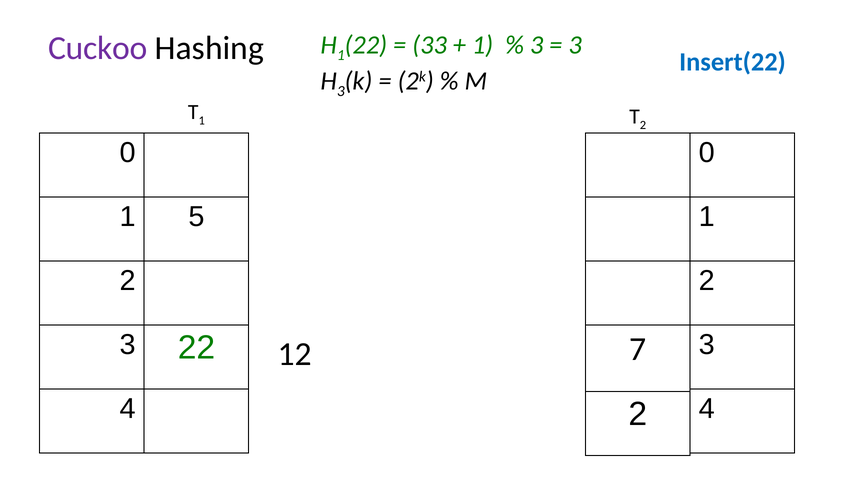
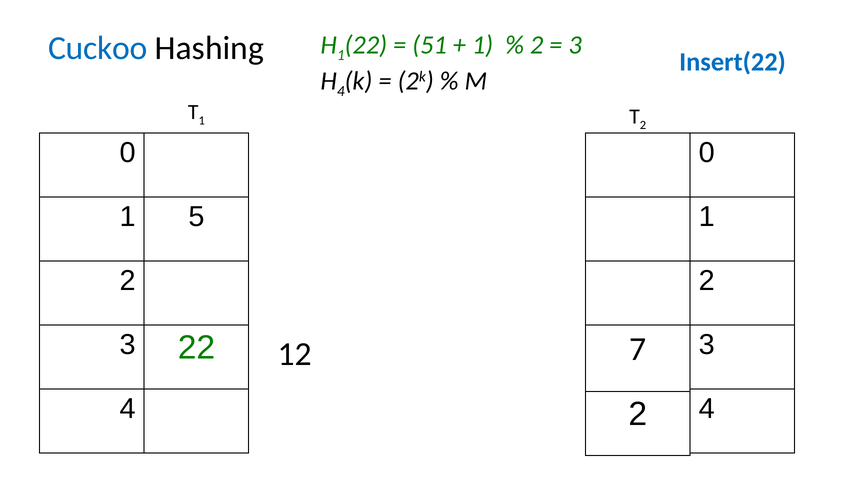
33: 33 -> 51
3 at (537, 45): 3 -> 2
Cuckoo colour: purple -> blue
3 at (341, 91): 3 -> 4
